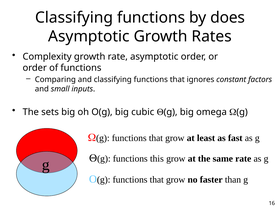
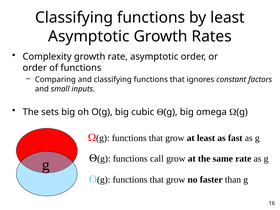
by does: does -> least
this: this -> call
